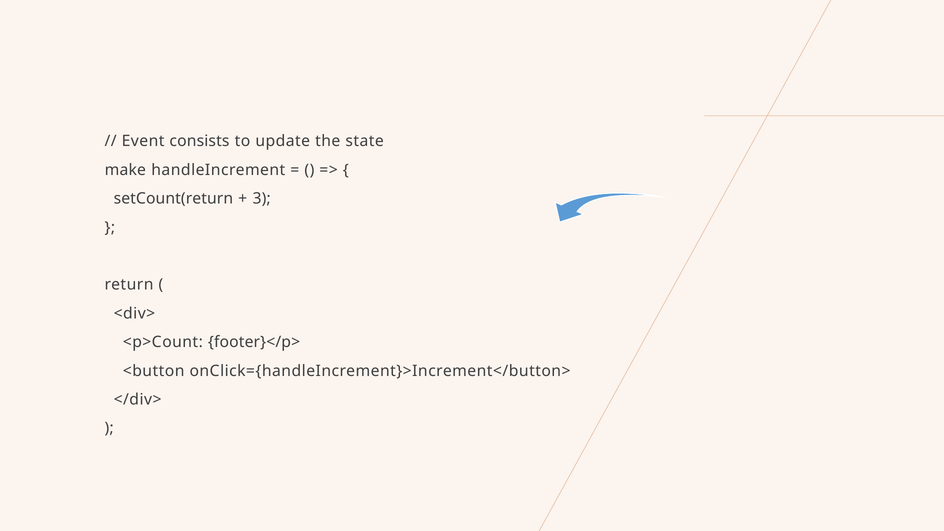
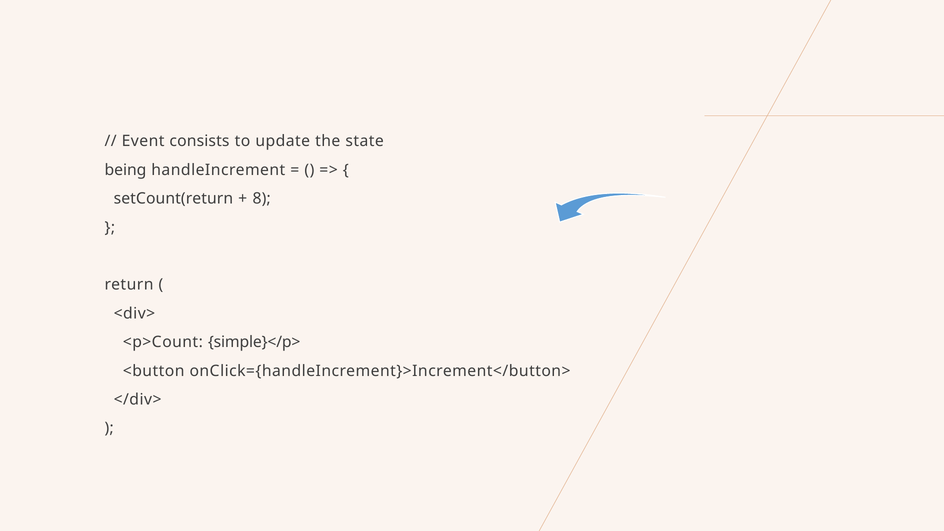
make: make -> being
3: 3 -> 8
footer}</p>: footer}</p> -> simple}</p>
